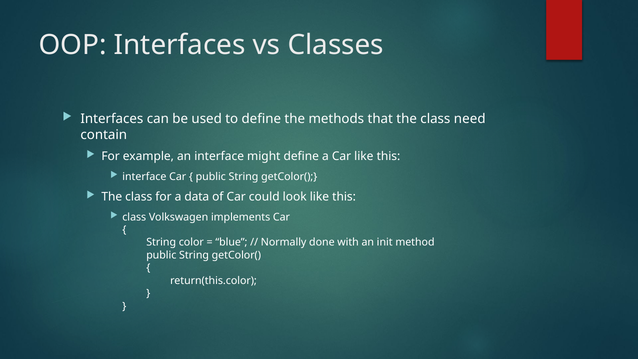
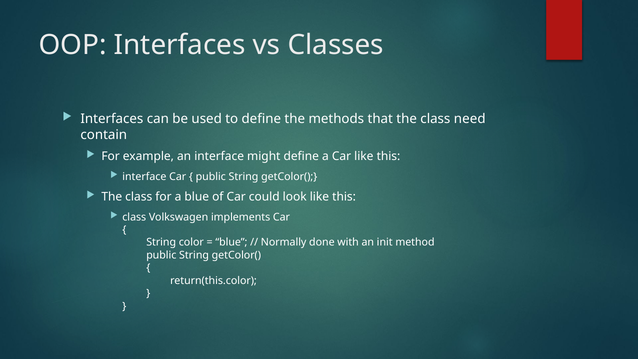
a data: data -> blue
